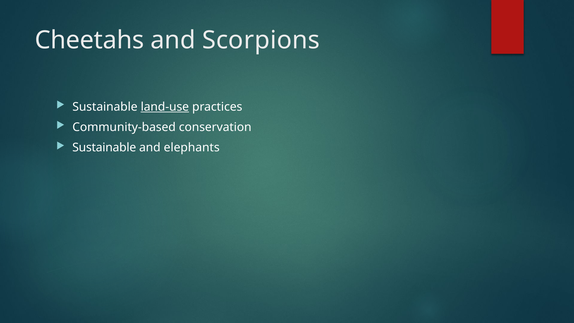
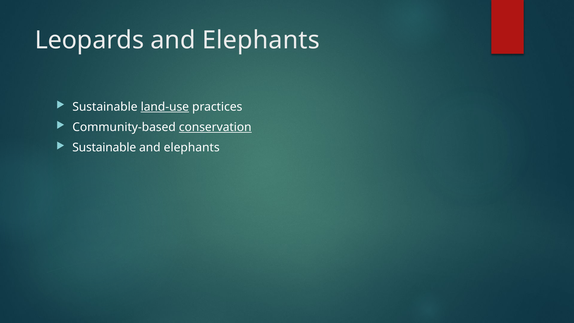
Cheetahs: Cheetahs -> Leopards
Scorpions at (261, 40): Scorpions -> Elephants
conservation underline: none -> present
